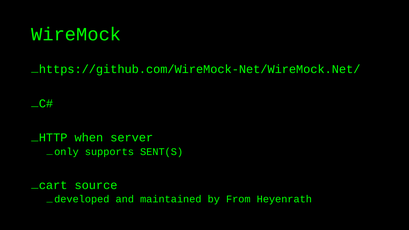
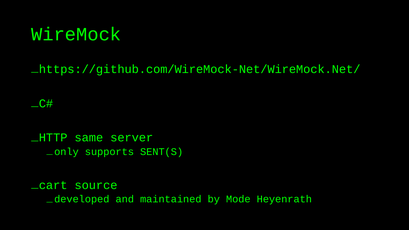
when: when -> same
From: From -> Mode
